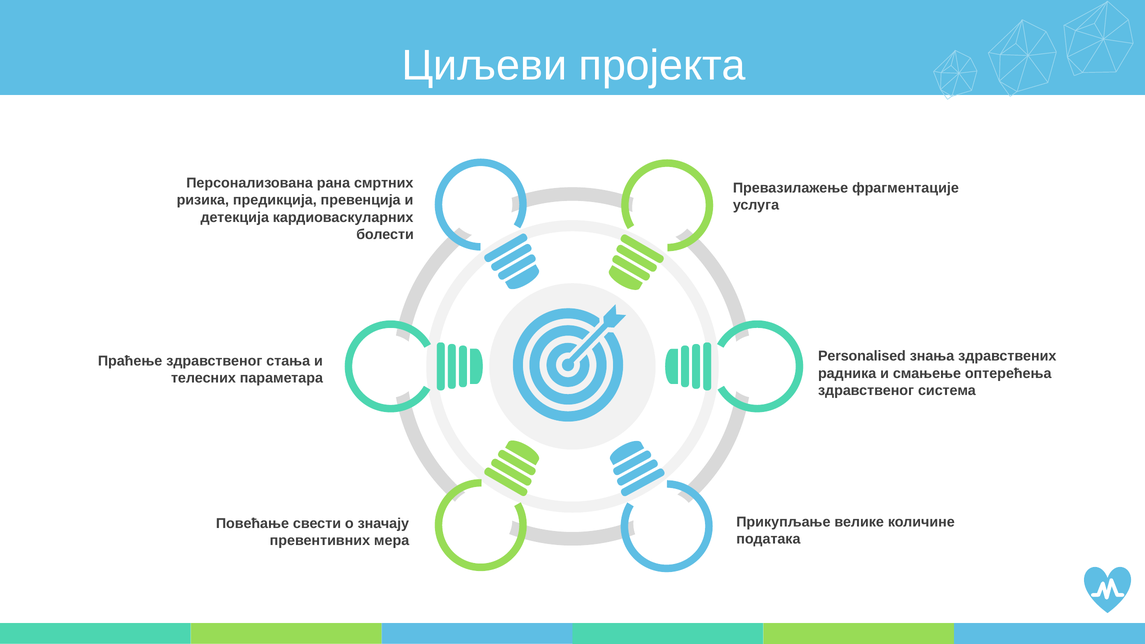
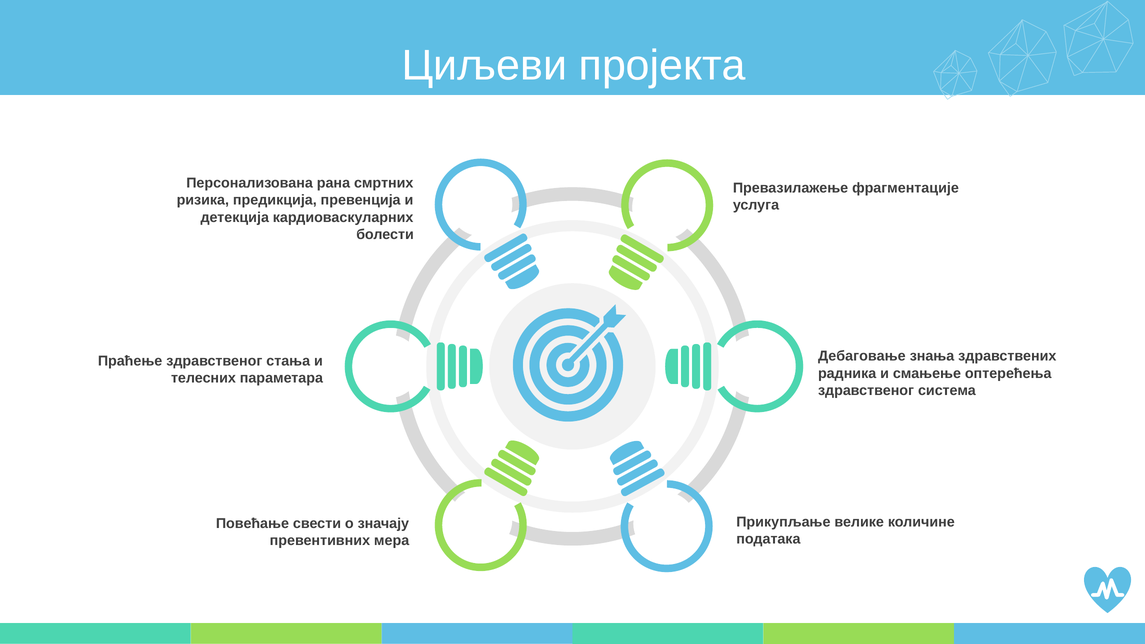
Personalised: Personalised -> Дебаговање
